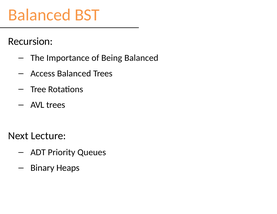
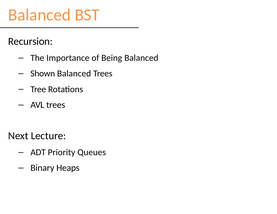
Access: Access -> Shown
